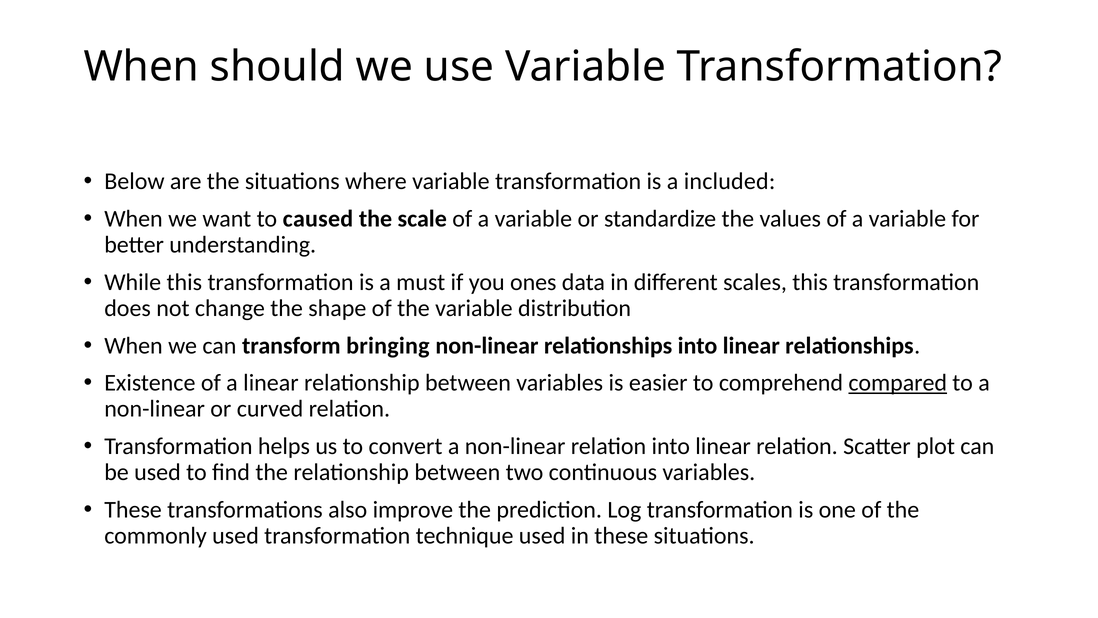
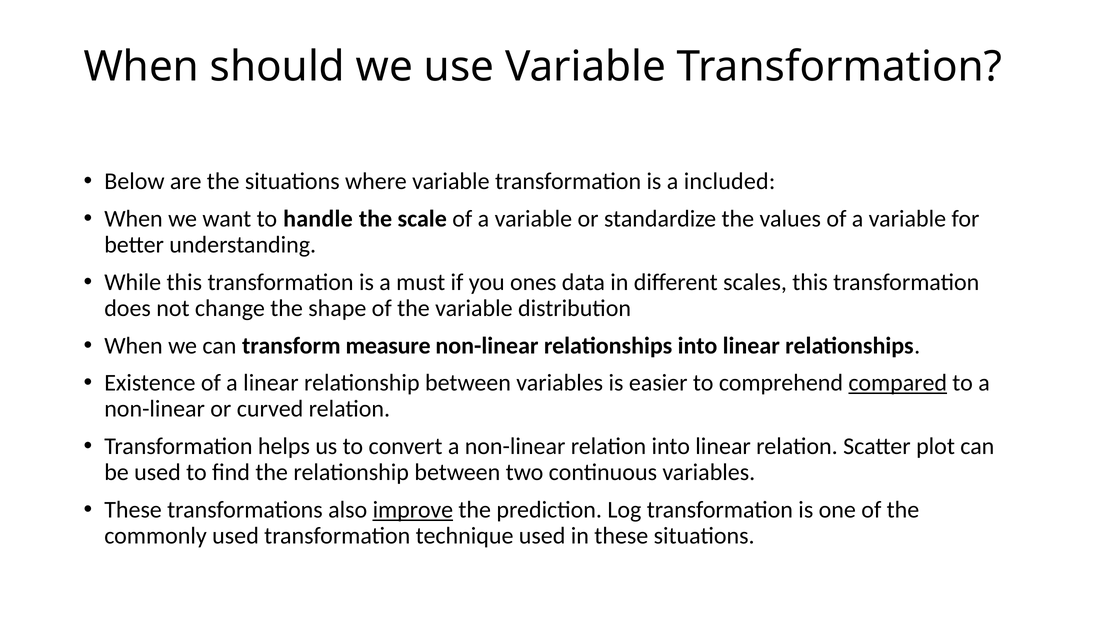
caused: caused -> handle
bringing: bringing -> measure
improve underline: none -> present
